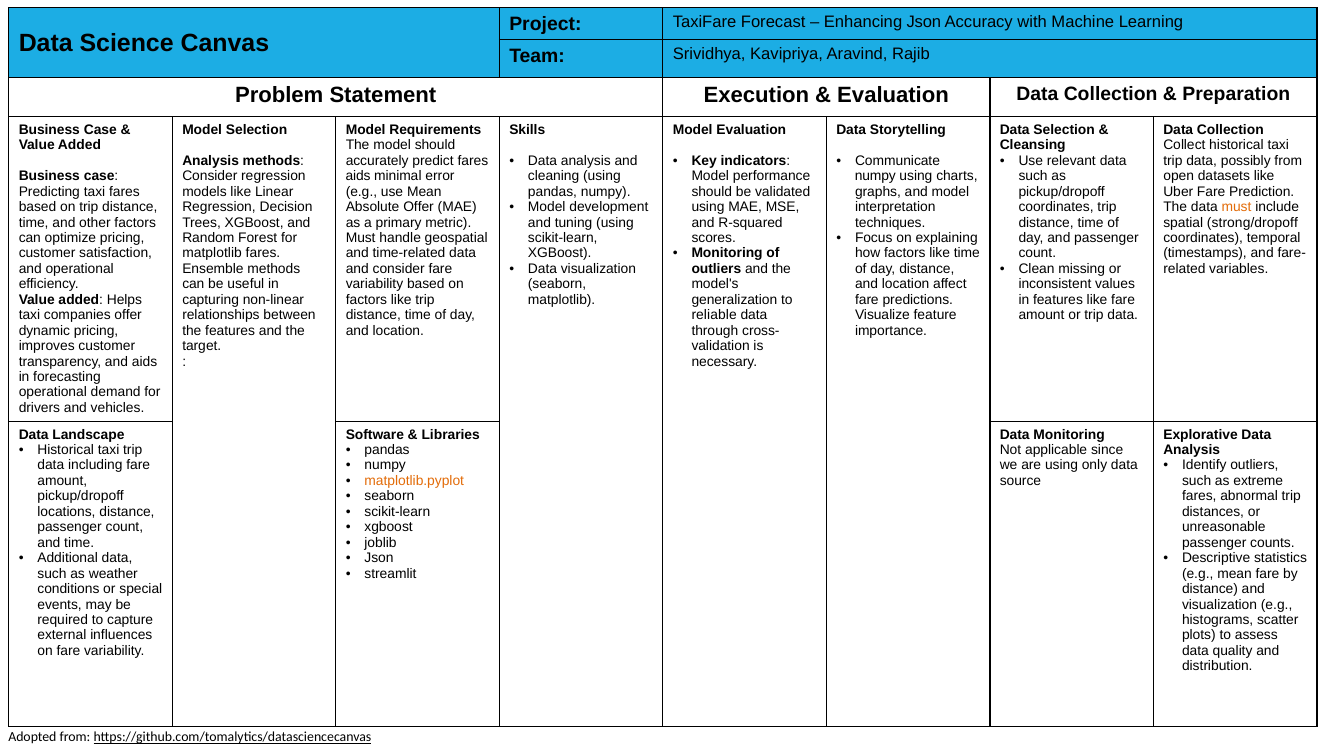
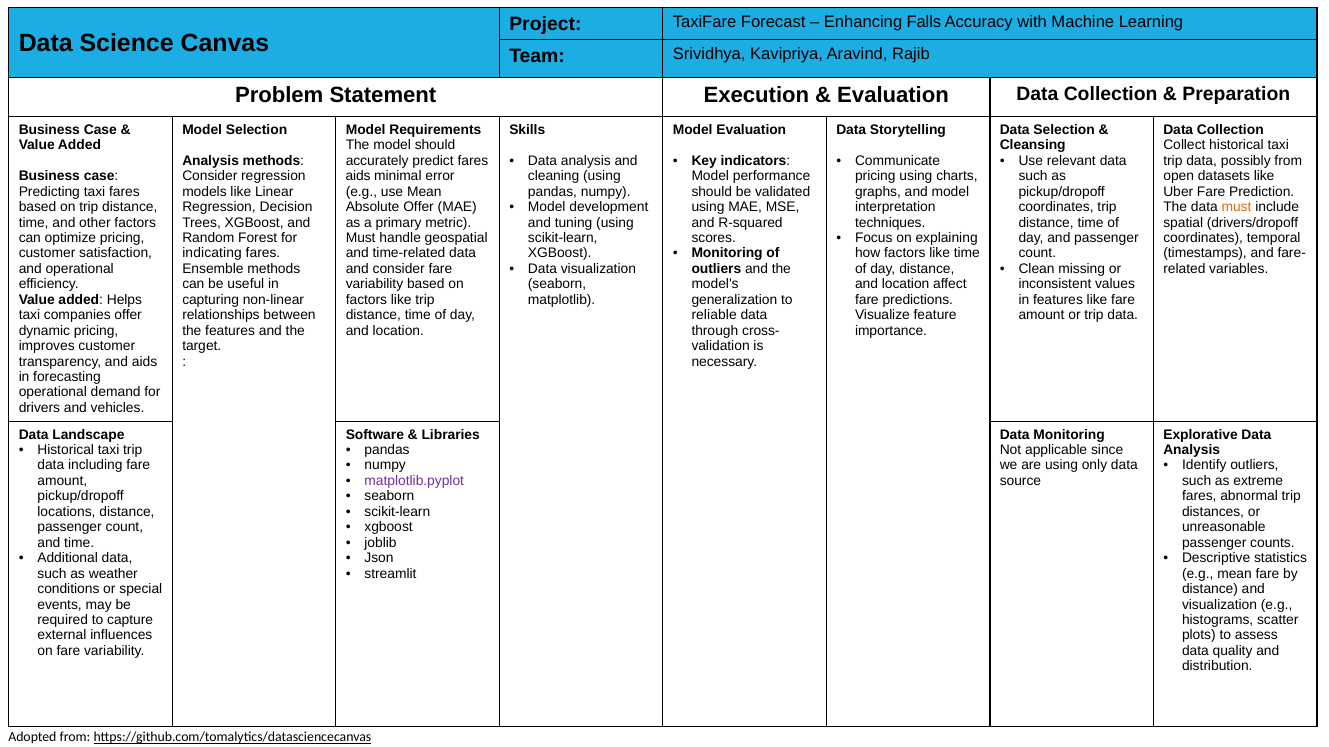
Enhancing Json: Json -> Falls
numpy at (875, 176): numpy -> pricing
strong/dropoff: strong/dropoff -> drivers/dropoff
matplotlib at (212, 254): matplotlib -> indicating
matplotlib.pyplot colour: orange -> purple
